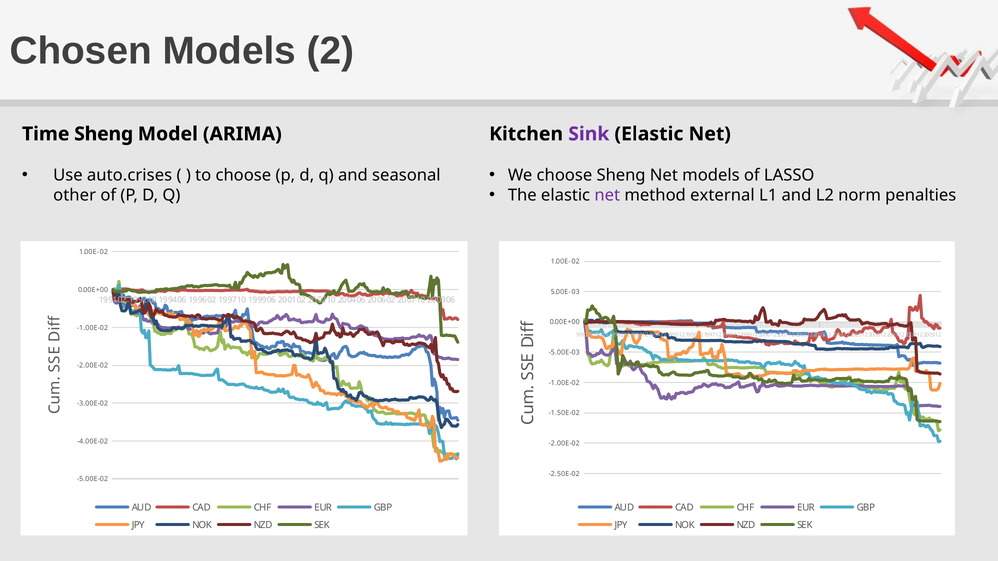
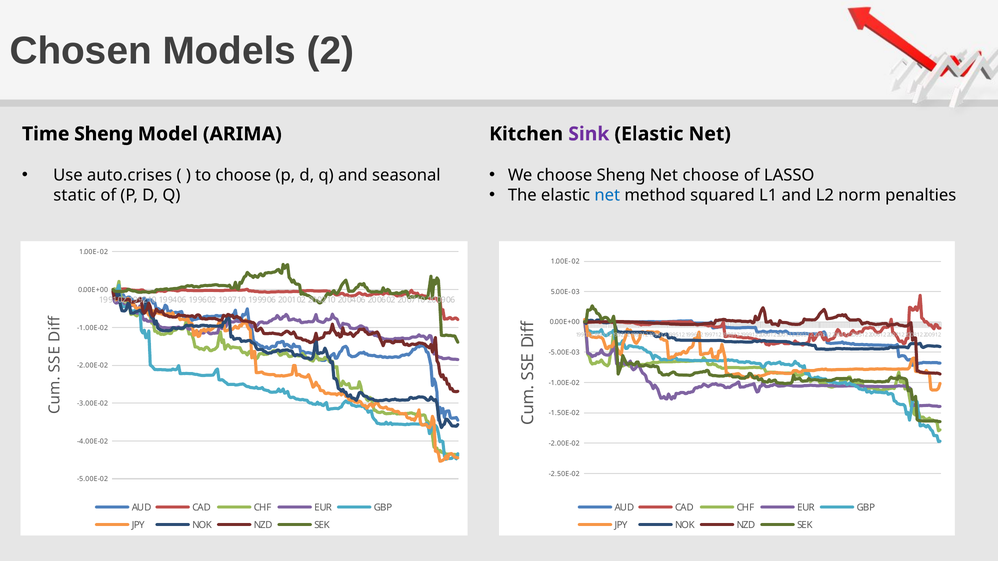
Net models: models -> choose
net at (607, 195) colour: purple -> blue
external: external -> squared
other: other -> static
